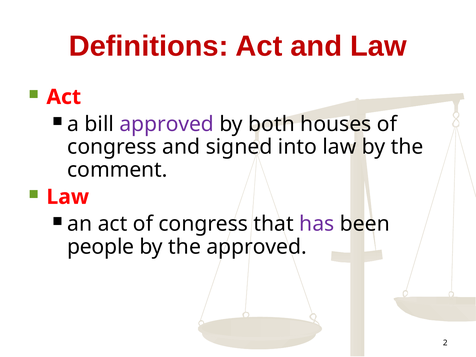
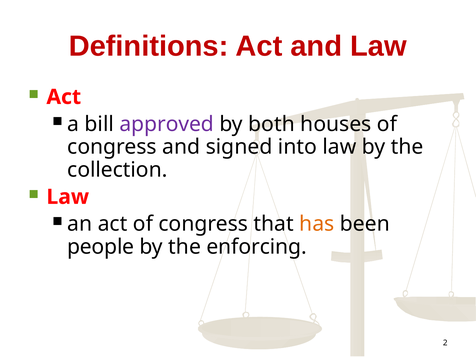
comment: comment -> collection
has colour: purple -> orange
the approved: approved -> enforcing
